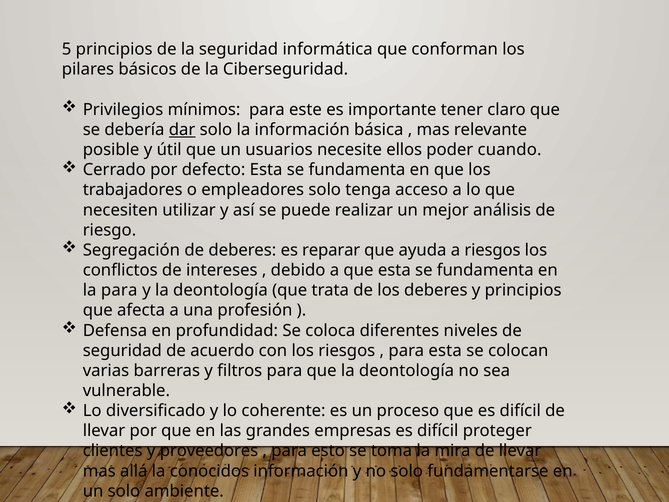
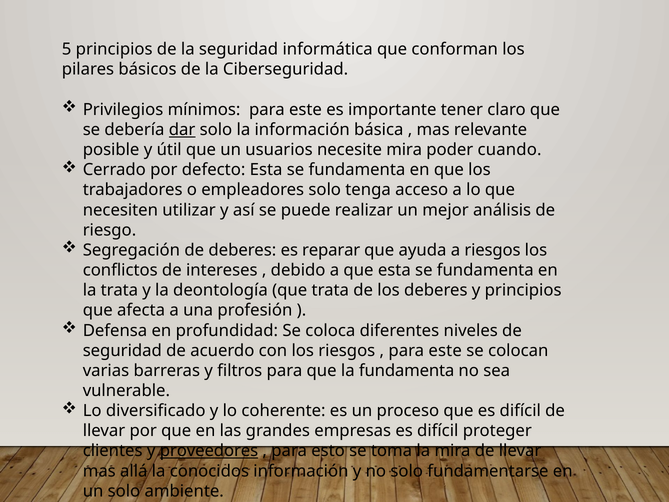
necesite ellos: ellos -> mira
la para: para -> trata
esta at (445, 350): esta -> este
que la deontología: deontología -> fundamenta
proveedores underline: none -> present
